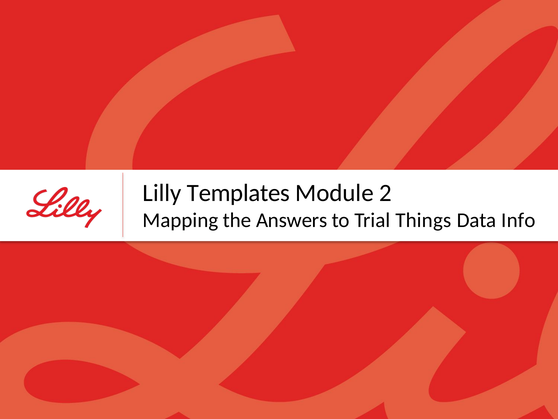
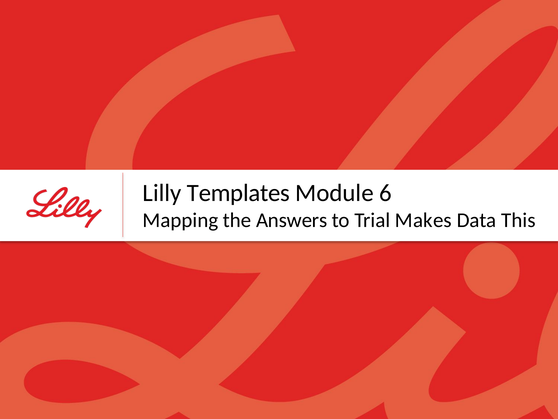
2: 2 -> 6
Things: Things -> Makes
Info: Info -> This
